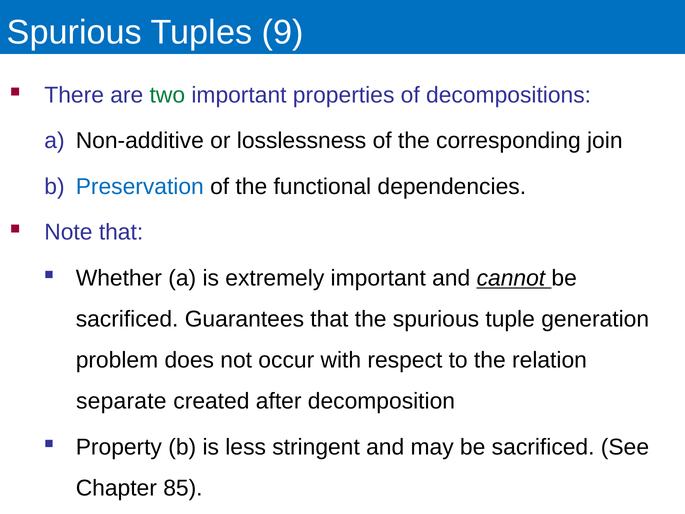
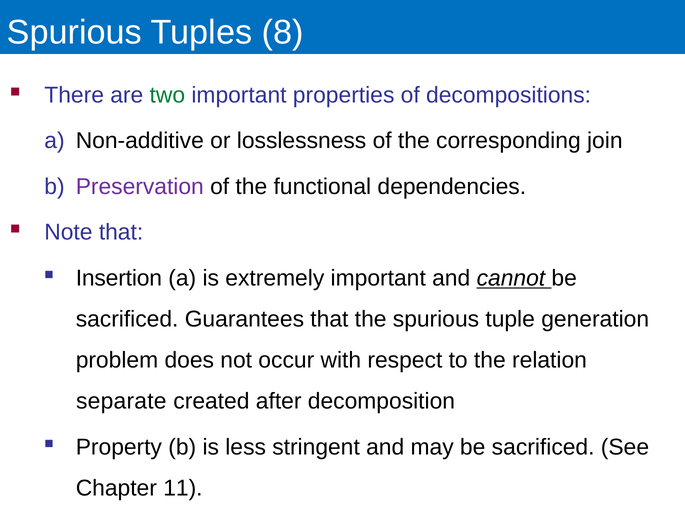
9: 9 -> 8
Preservation colour: blue -> purple
Whether: Whether -> Insertion
85: 85 -> 11
